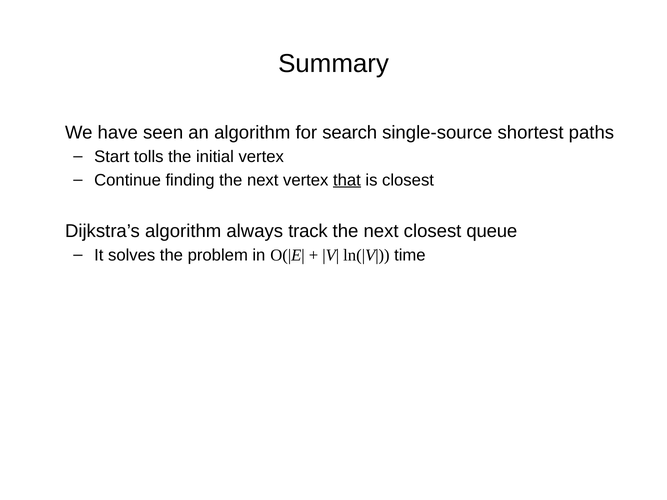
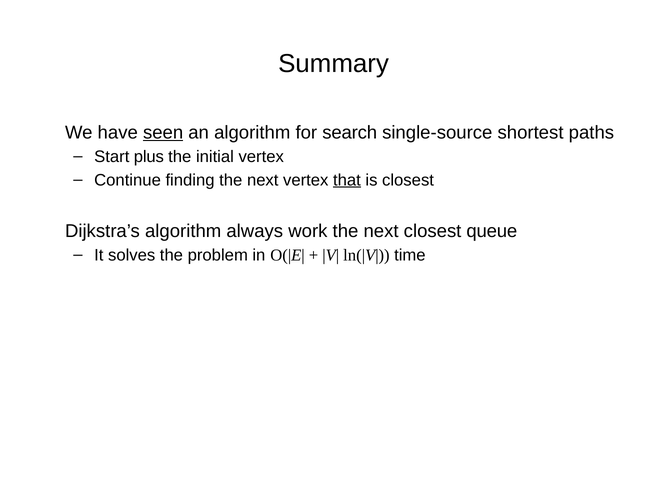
seen underline: none -> present
tolls: tolls -> plus
track: track -> work
